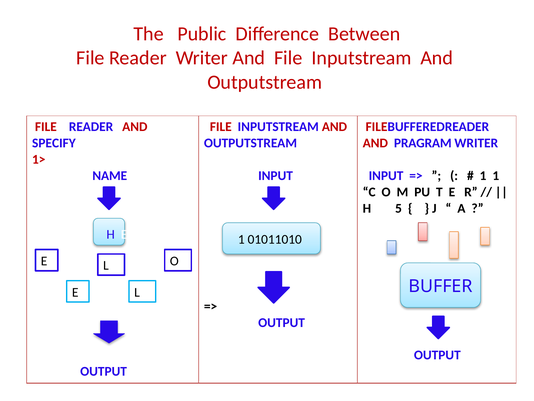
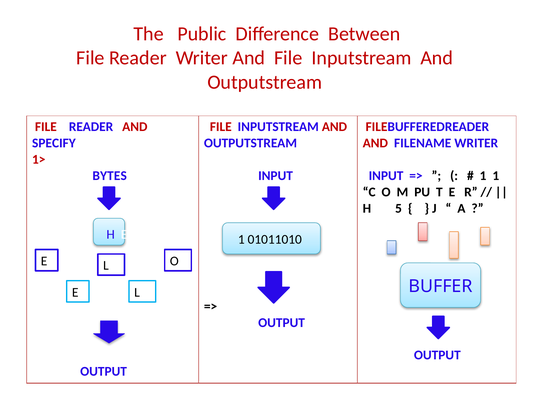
PRAGRAM: PRAGRAM -> FILENAME
NAME: NAME -> BYTES
